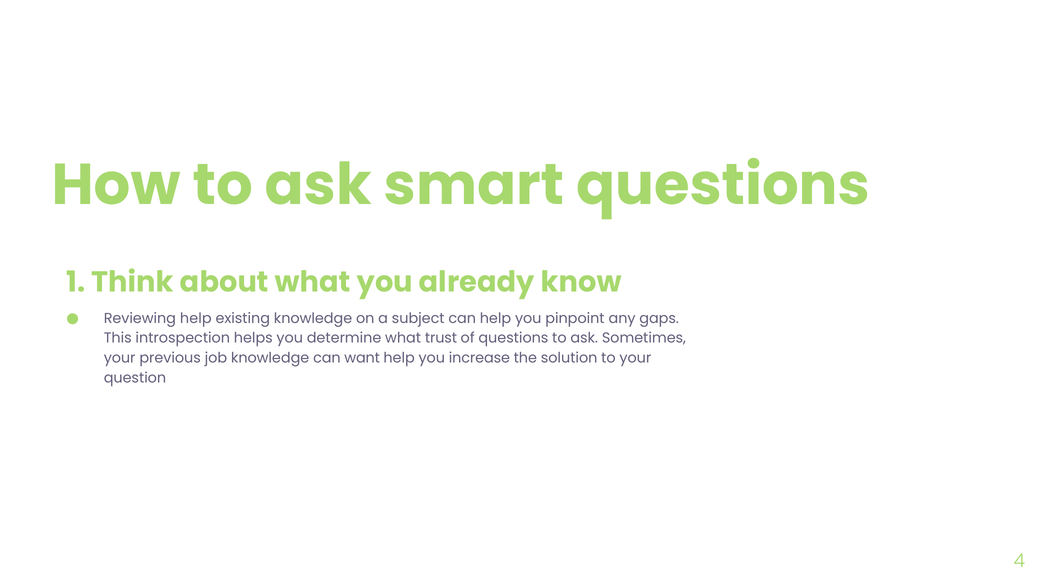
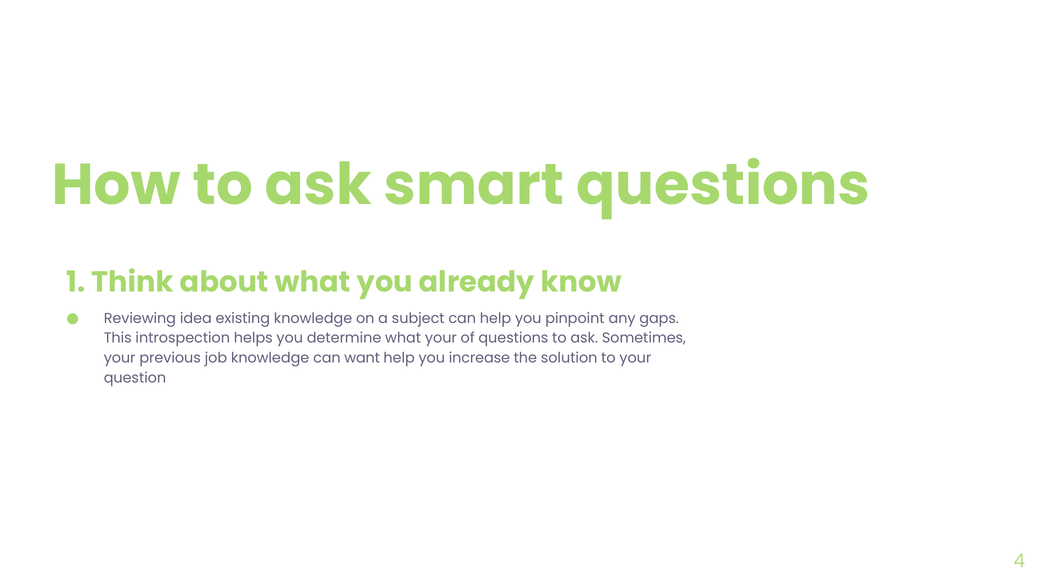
Reviewing help: help -> idea
what trust: trust -> your
